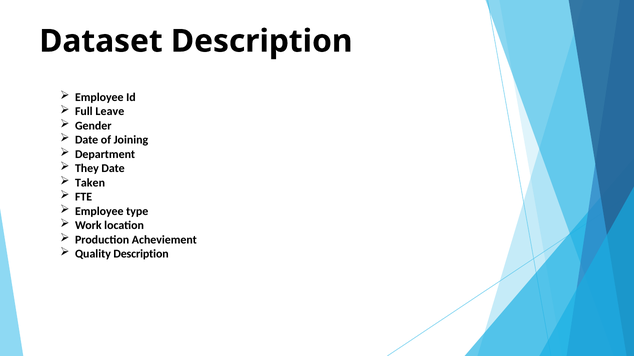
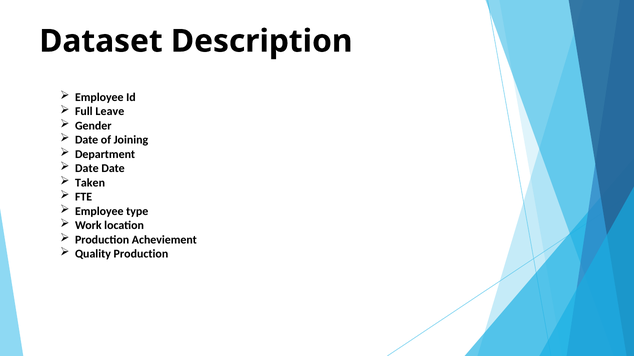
They at (87, 169): They -> Date
Quality Description: Description -> Production
